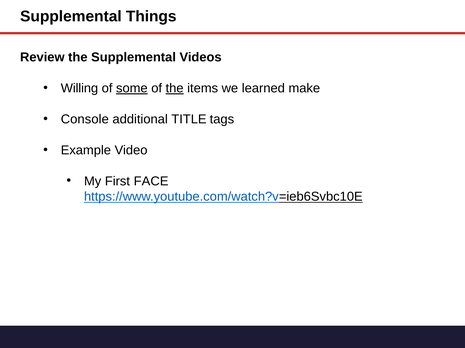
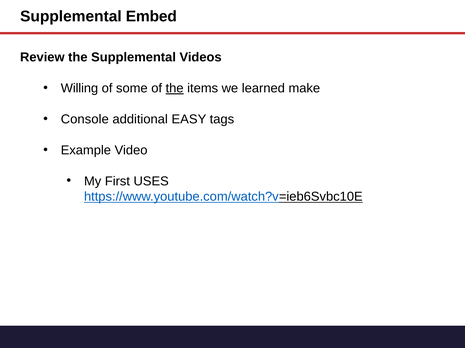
Things: Things -> Embed
some underline: present -> none
TITLE: TITLE -> EASY
FACE: FACE -> USES
